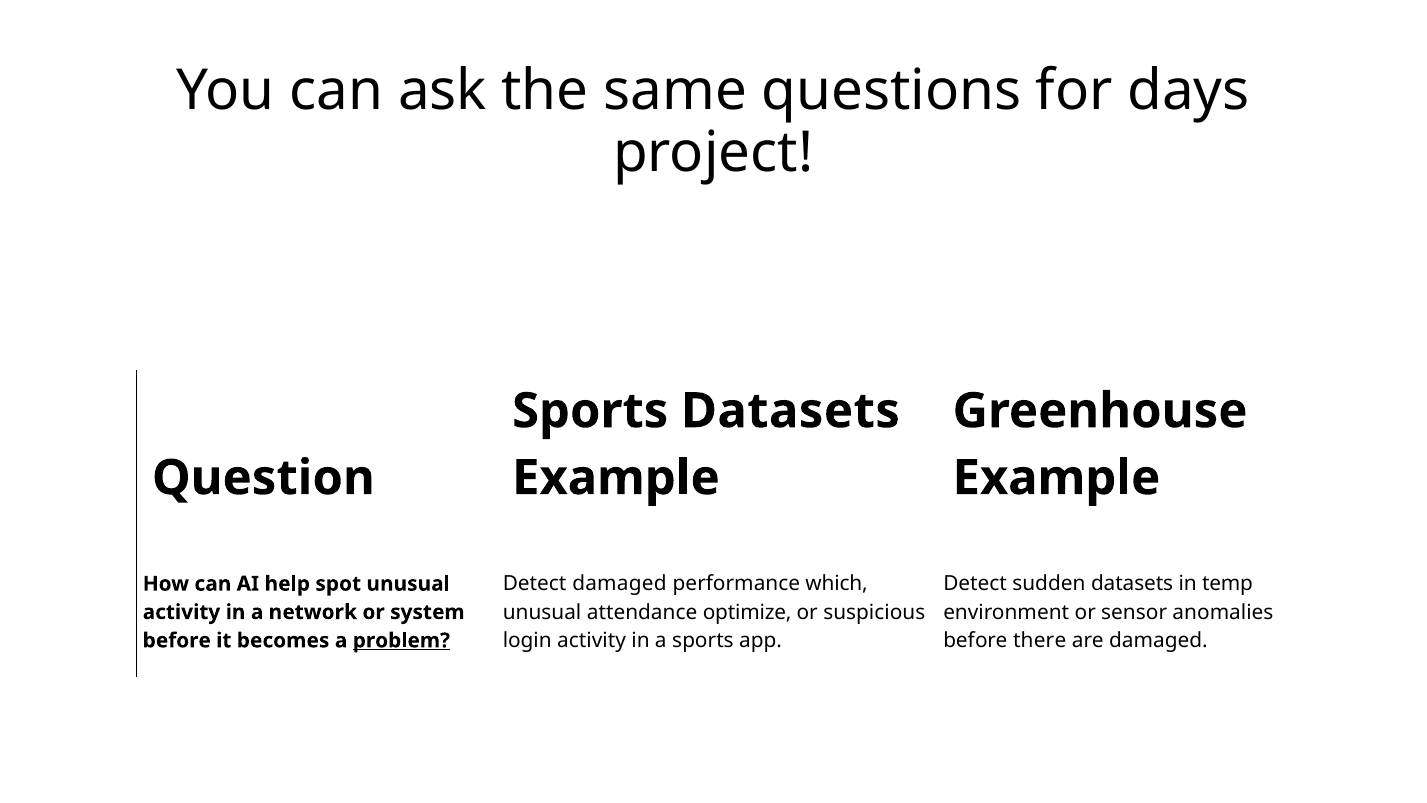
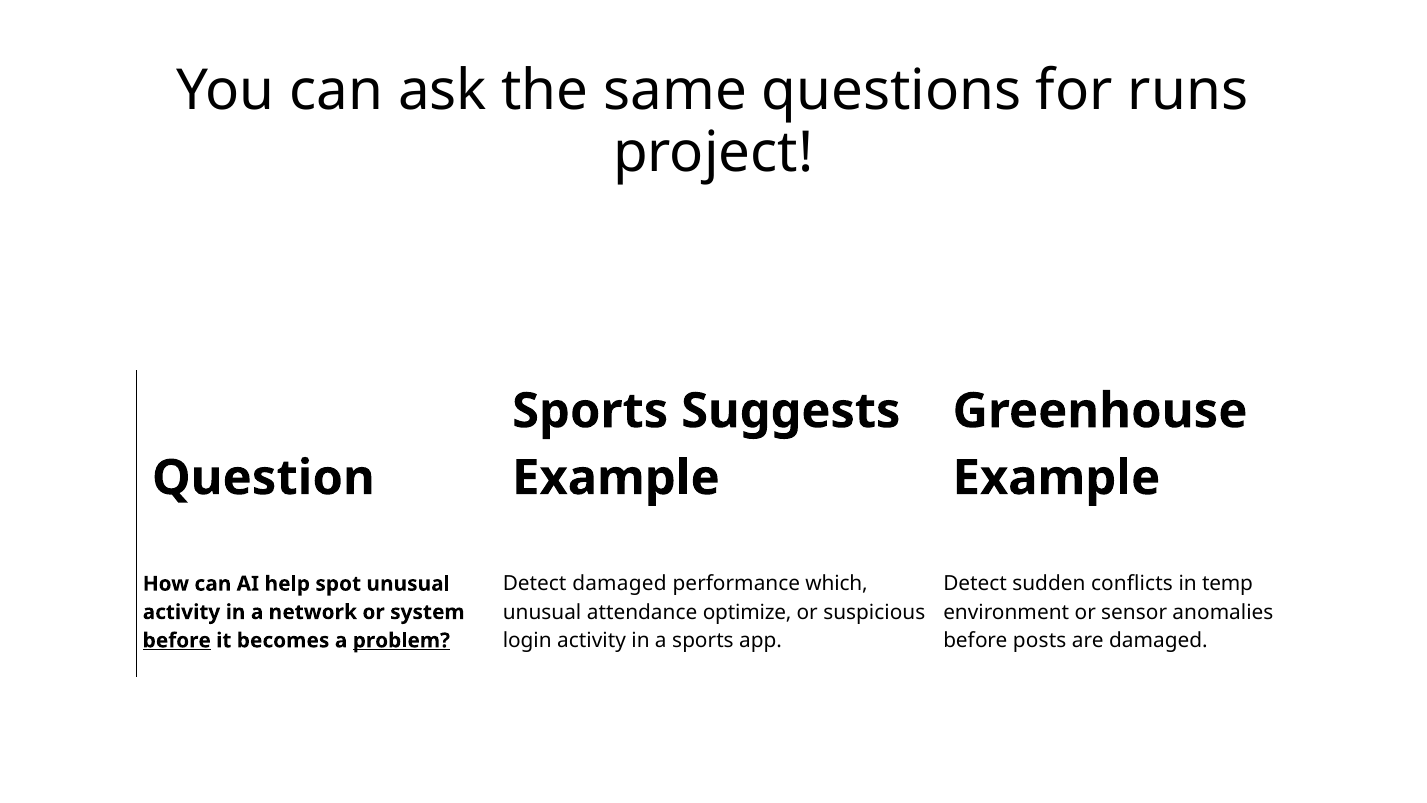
days: days -> runs
Sports Datasets: Datasets -> Suggests
sudden datasets: datasets -> conflicts
there: there -> posts
before at (177, 640) underline: none -> present
